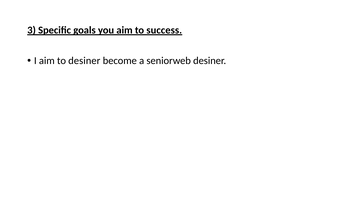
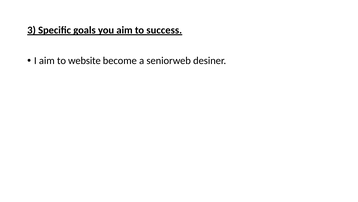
to desiner: desiner -> website
